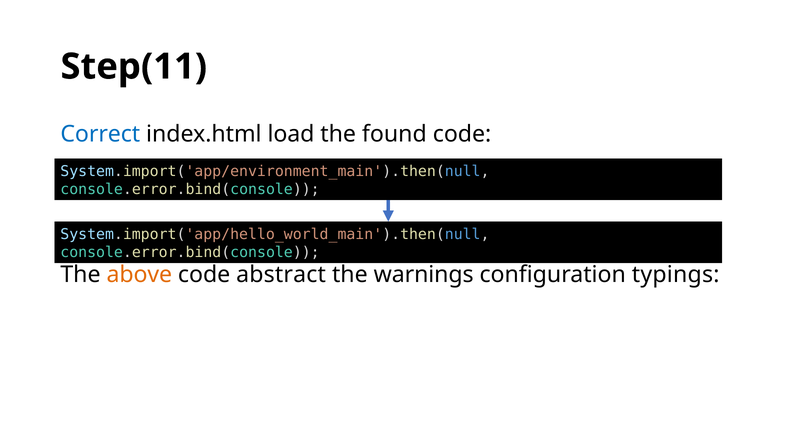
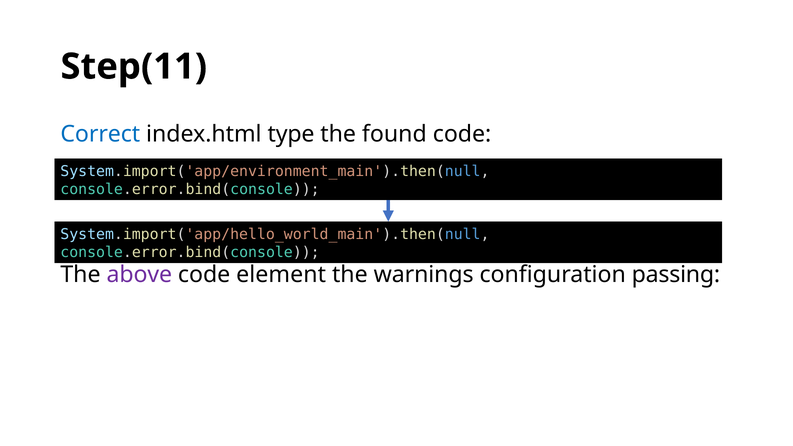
load: load -> type
above colour: orange -> purple
abstract: abstract -> element
typings: typings -> passing
